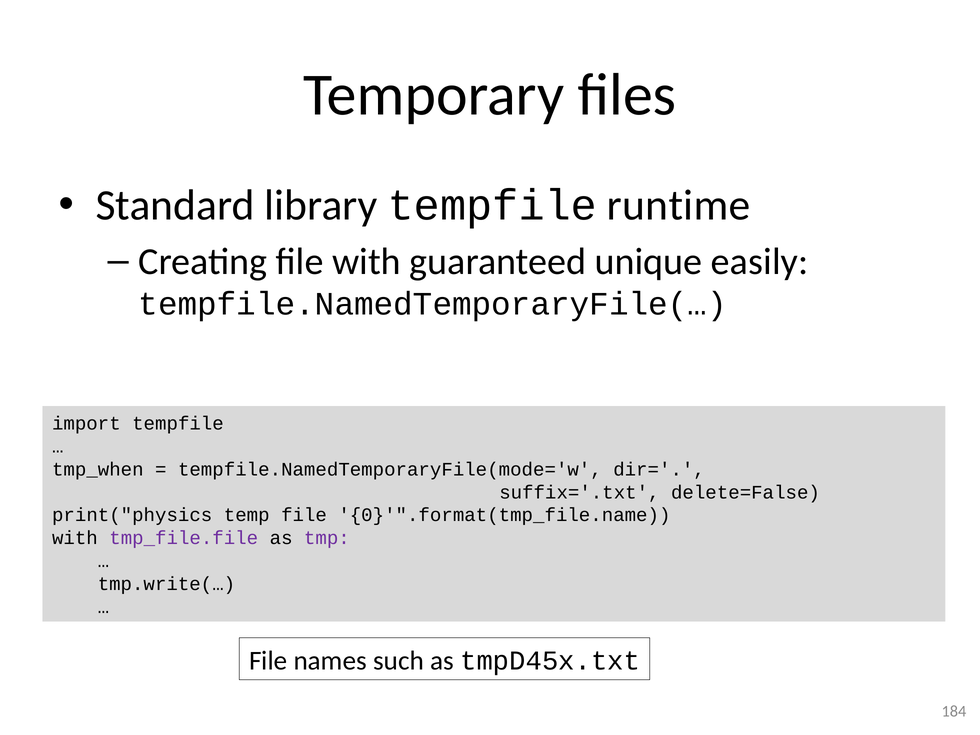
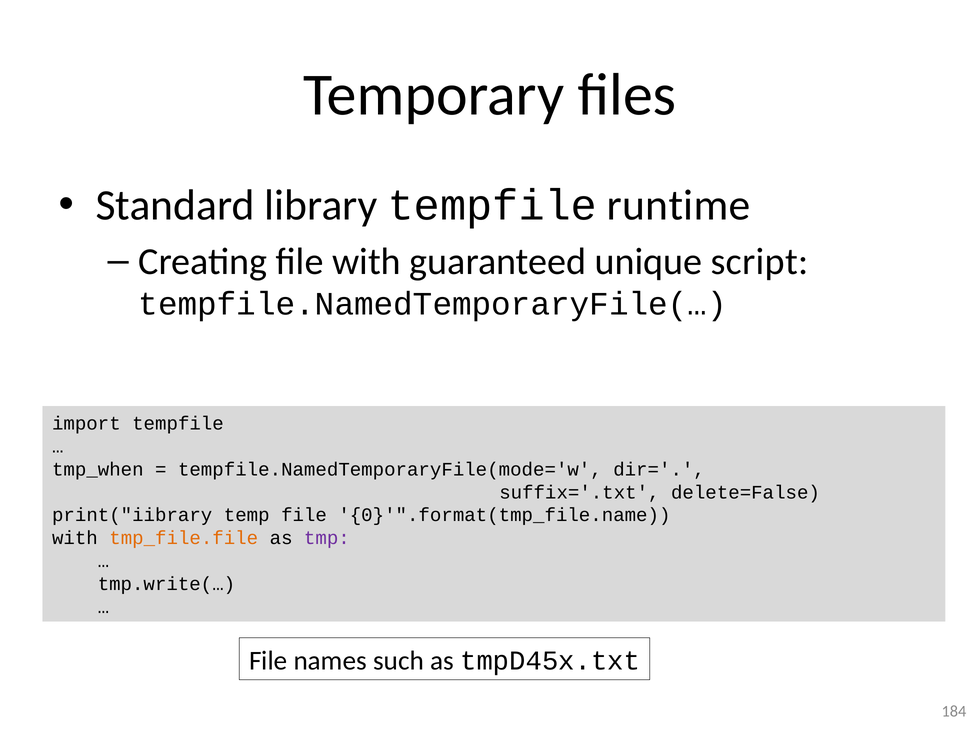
easily: easily -> script
print("physics: print("physics -> print("iibrary
tmp_file.file colour: purple -> orange
